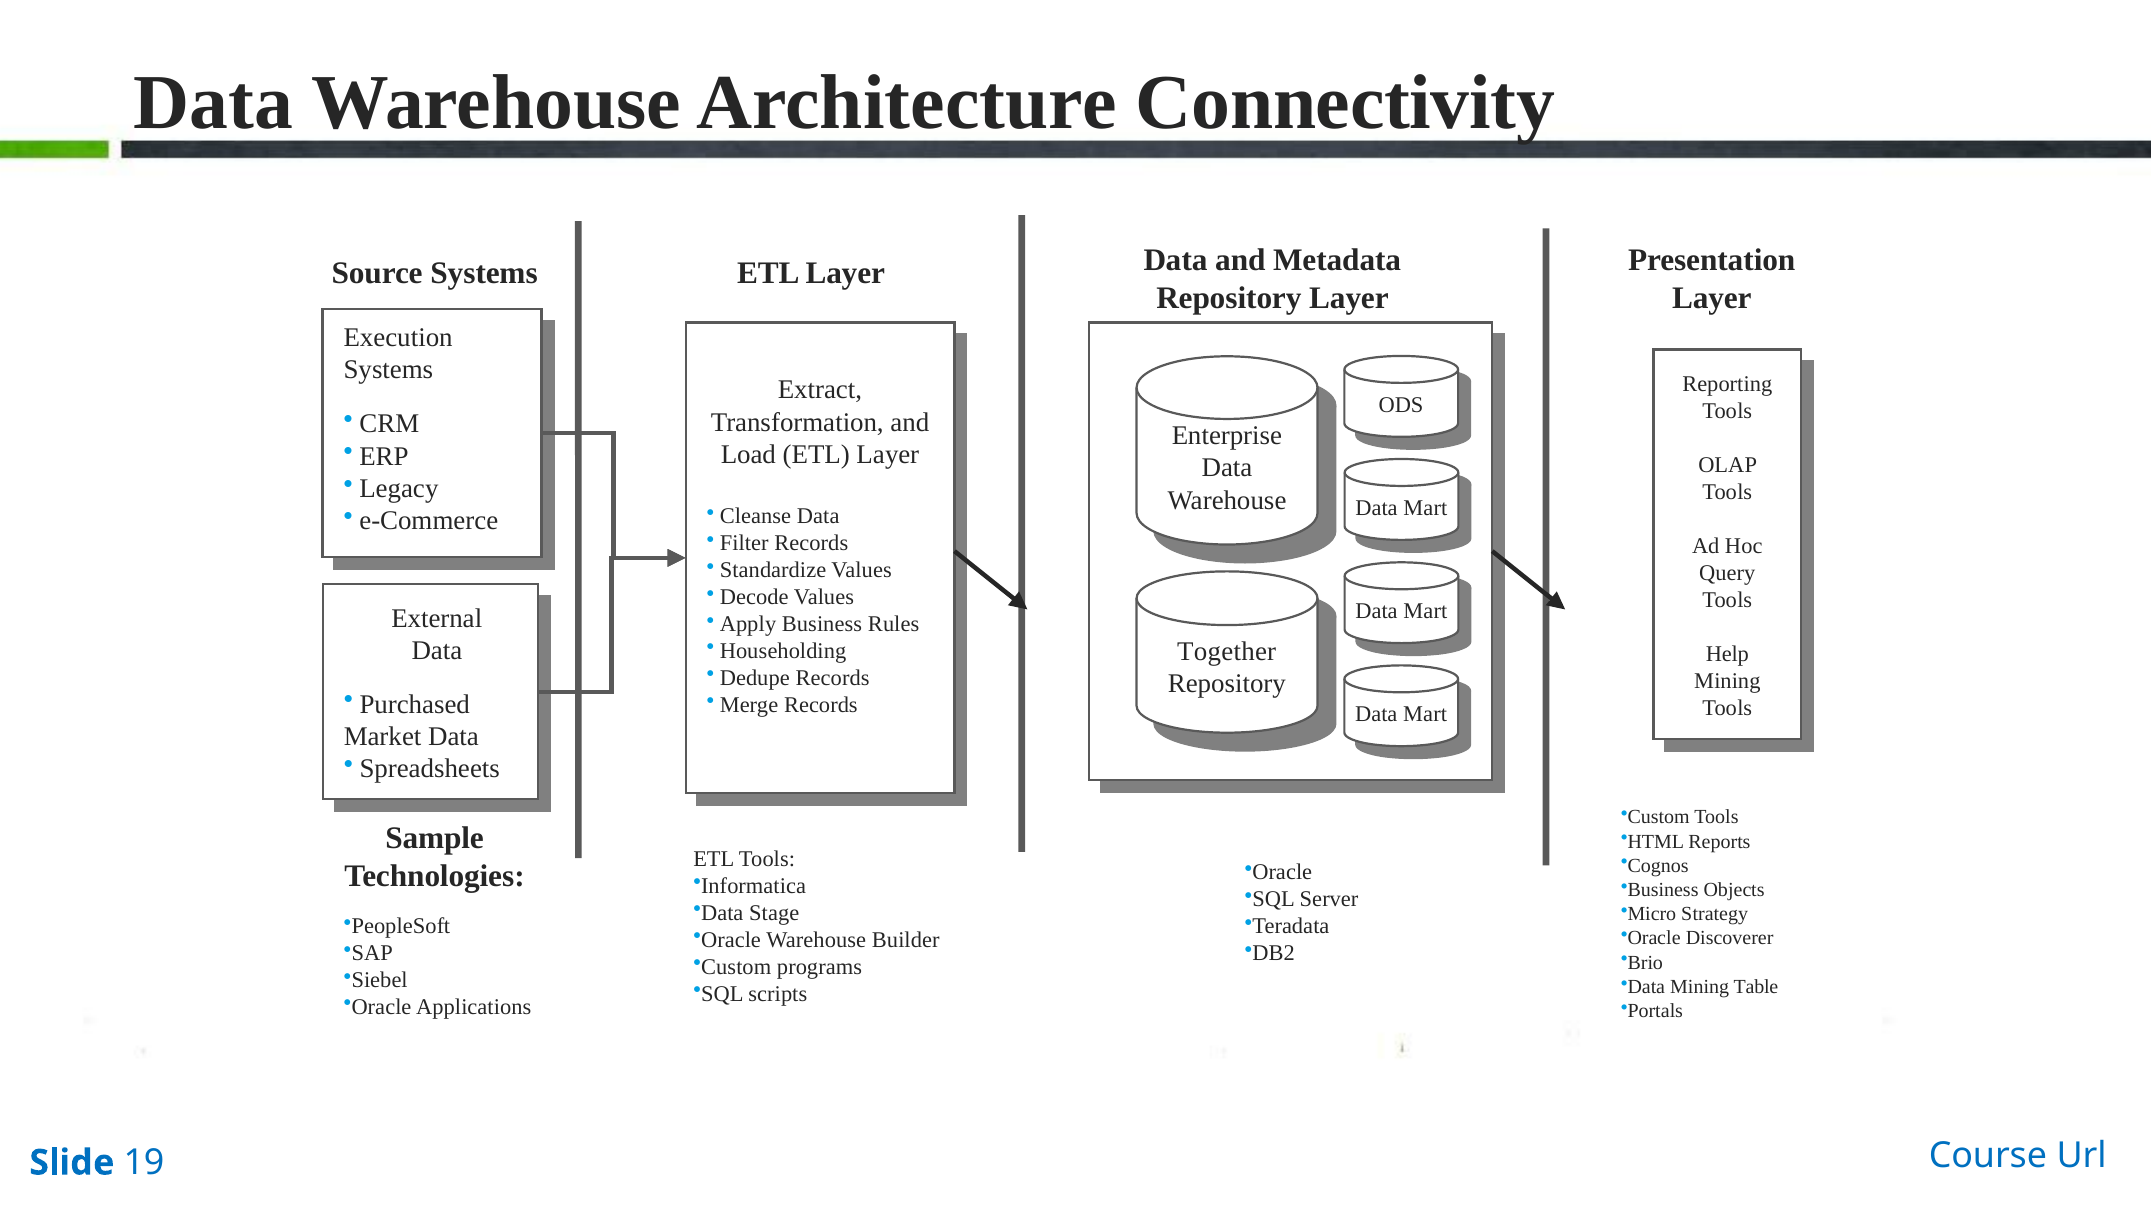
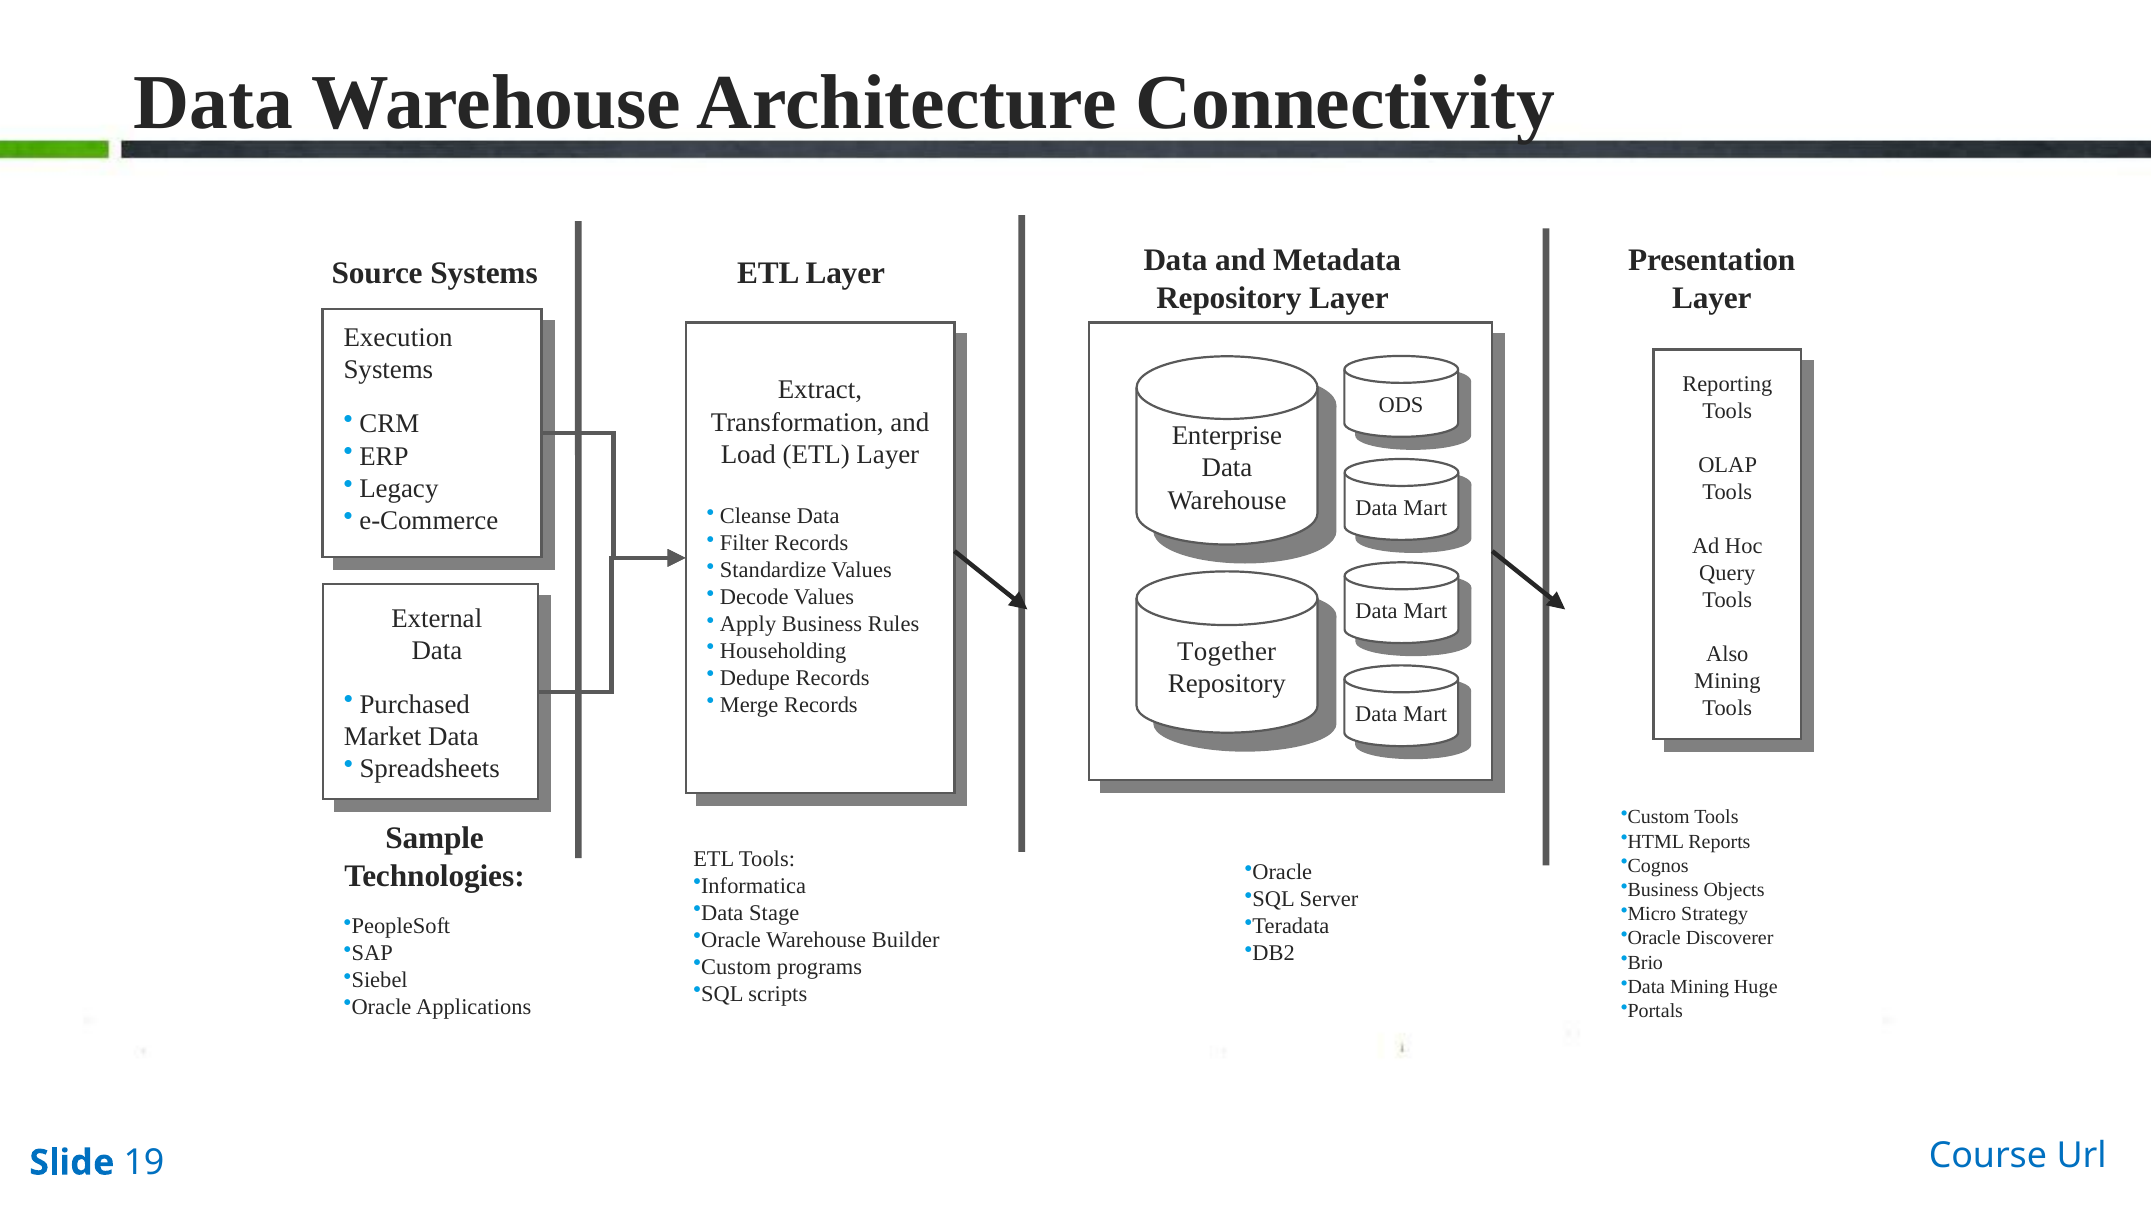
Help: Help -> Also
Table: Table -> Huge
